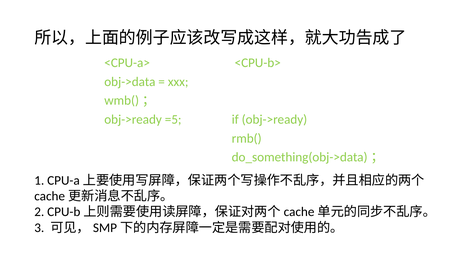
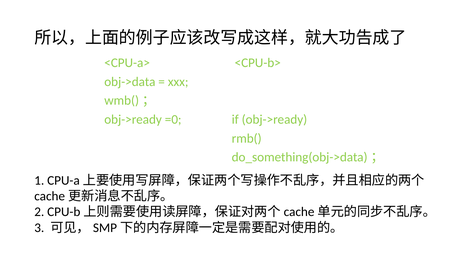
=5: =5 -> =0
